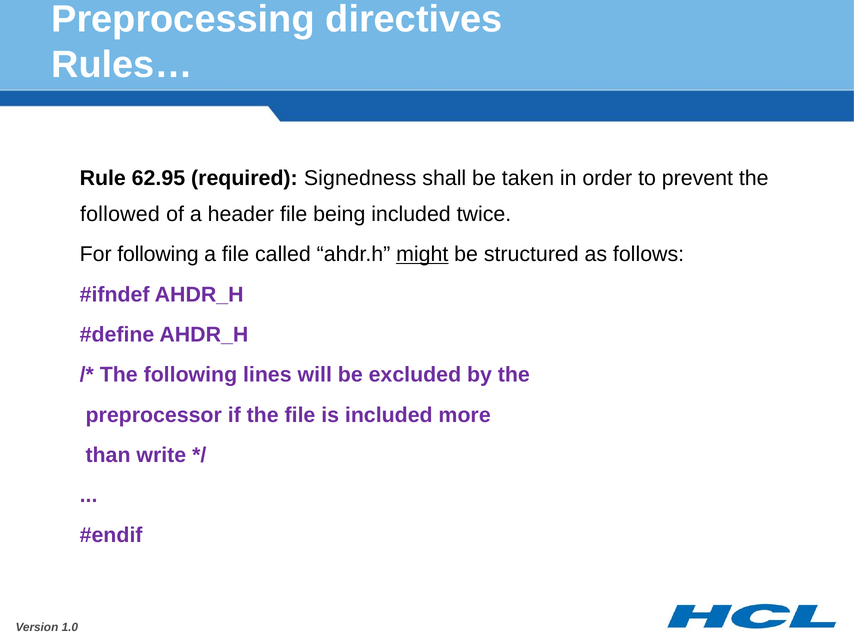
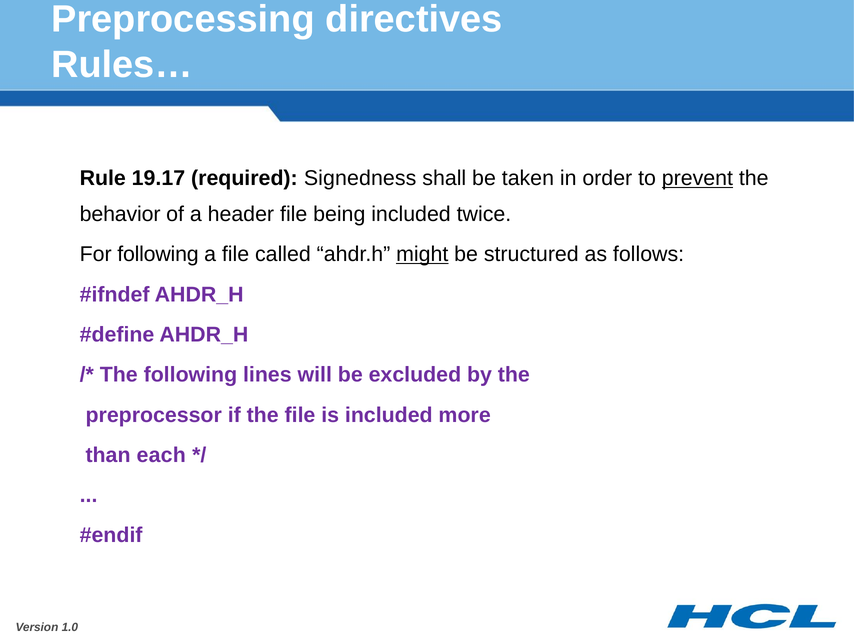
62.95: 62.95 -> 19.17
prevent underline: none -> present
followed: followed -> behavior
write: write -> each
